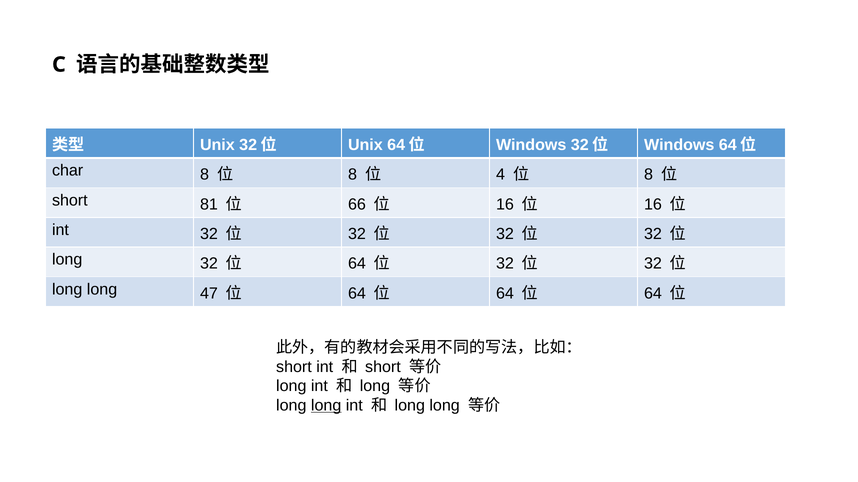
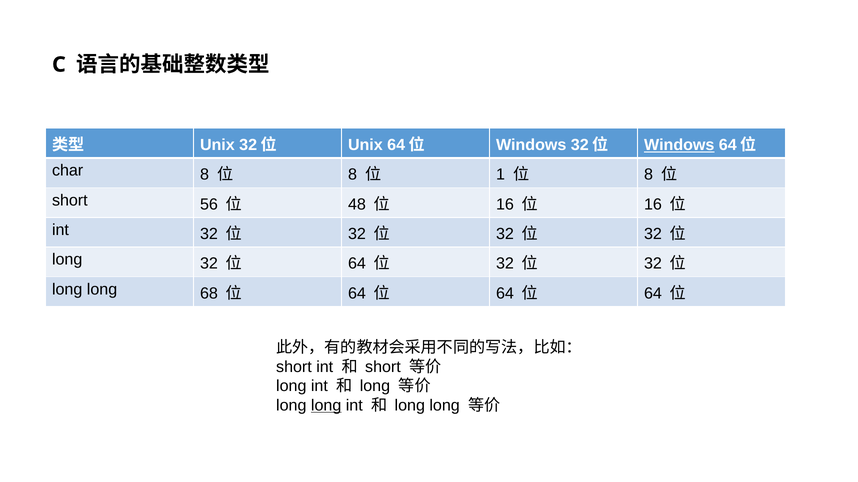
Windows at (679, 145) underline: none -> present
4: 4 -> 1
81: 81 -> 56
66: 66 -> 48
47: 47 -> 68
